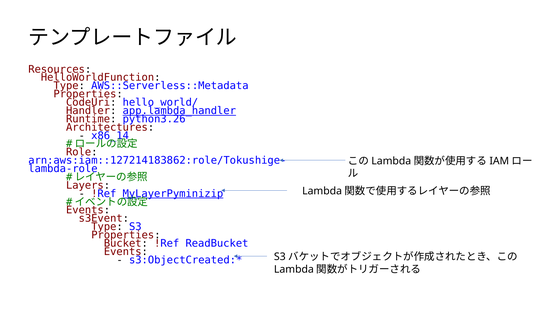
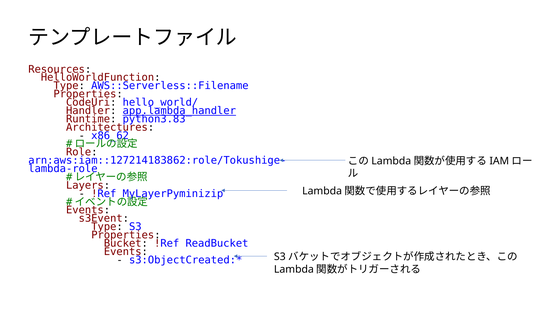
AWS::Serverless::Metadata: AWS::Serverless::Metadata -> AWS::Serverless::Filename
python3.26: python3.26 -> python3.83
x86_14: x86_14 -> x86_62
MyLayerPyminizip underline: present -> none
